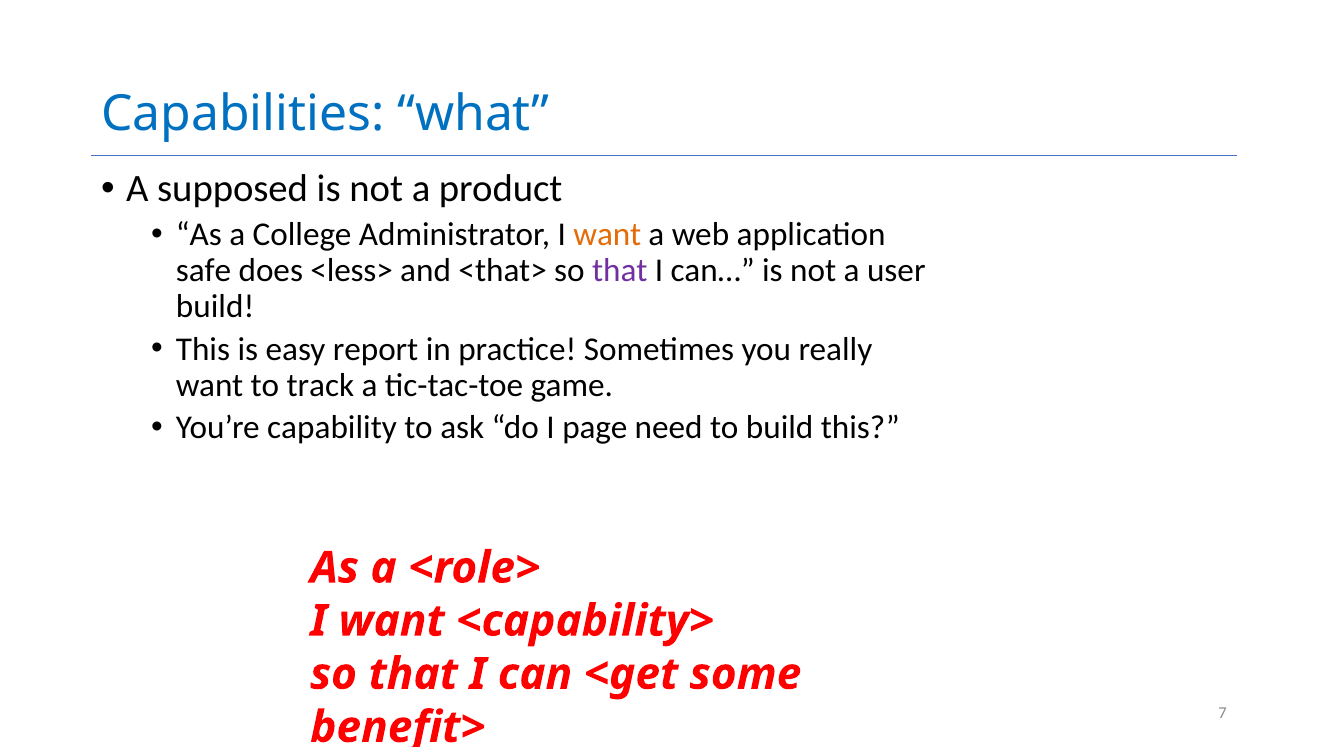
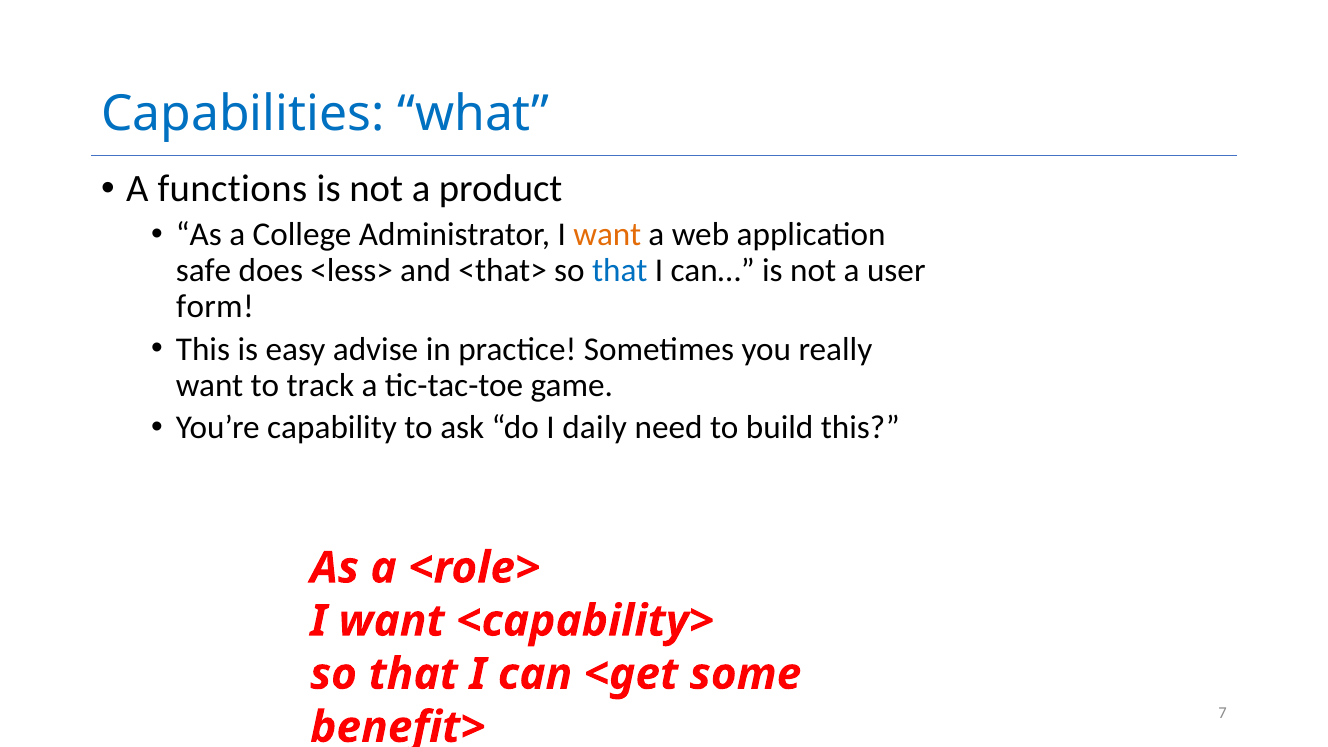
supposed: supposed -> functions
that at (620, 271) colour: purple -> blue
build at (215, 306): build -> form
report: report -> advise
page: page -> daily
